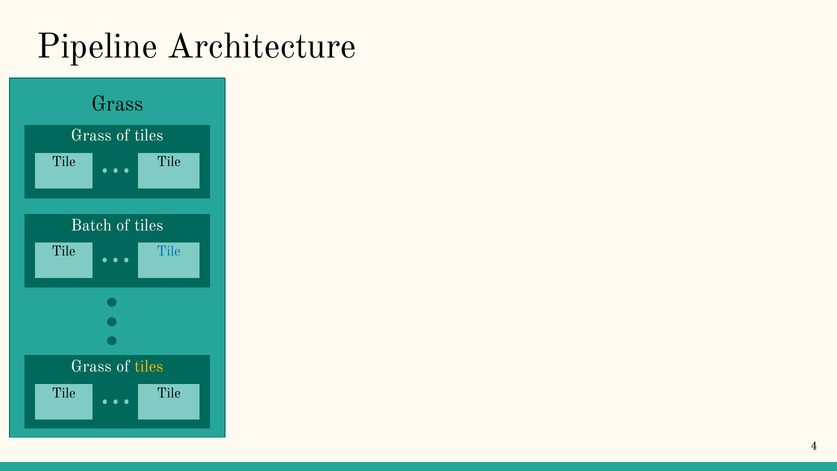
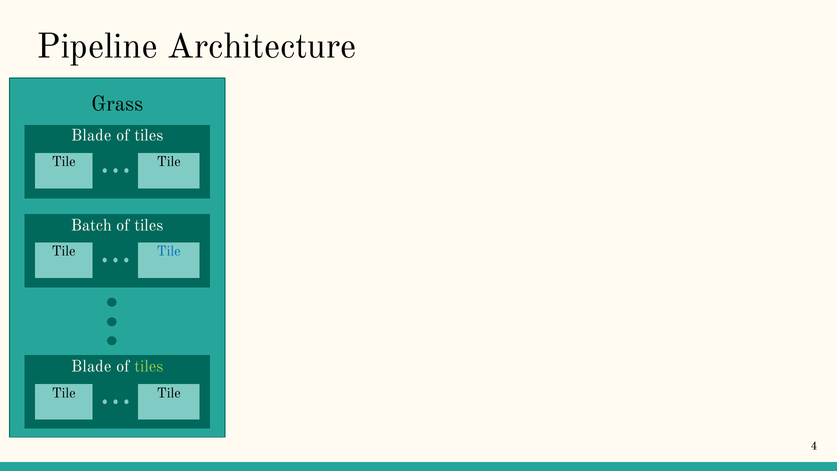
Grass at (91, 135): Grass -> Blade
Grass at (91, 366): Grass -> Blade
tiles at (149, 366) colour: yellow -> light green
